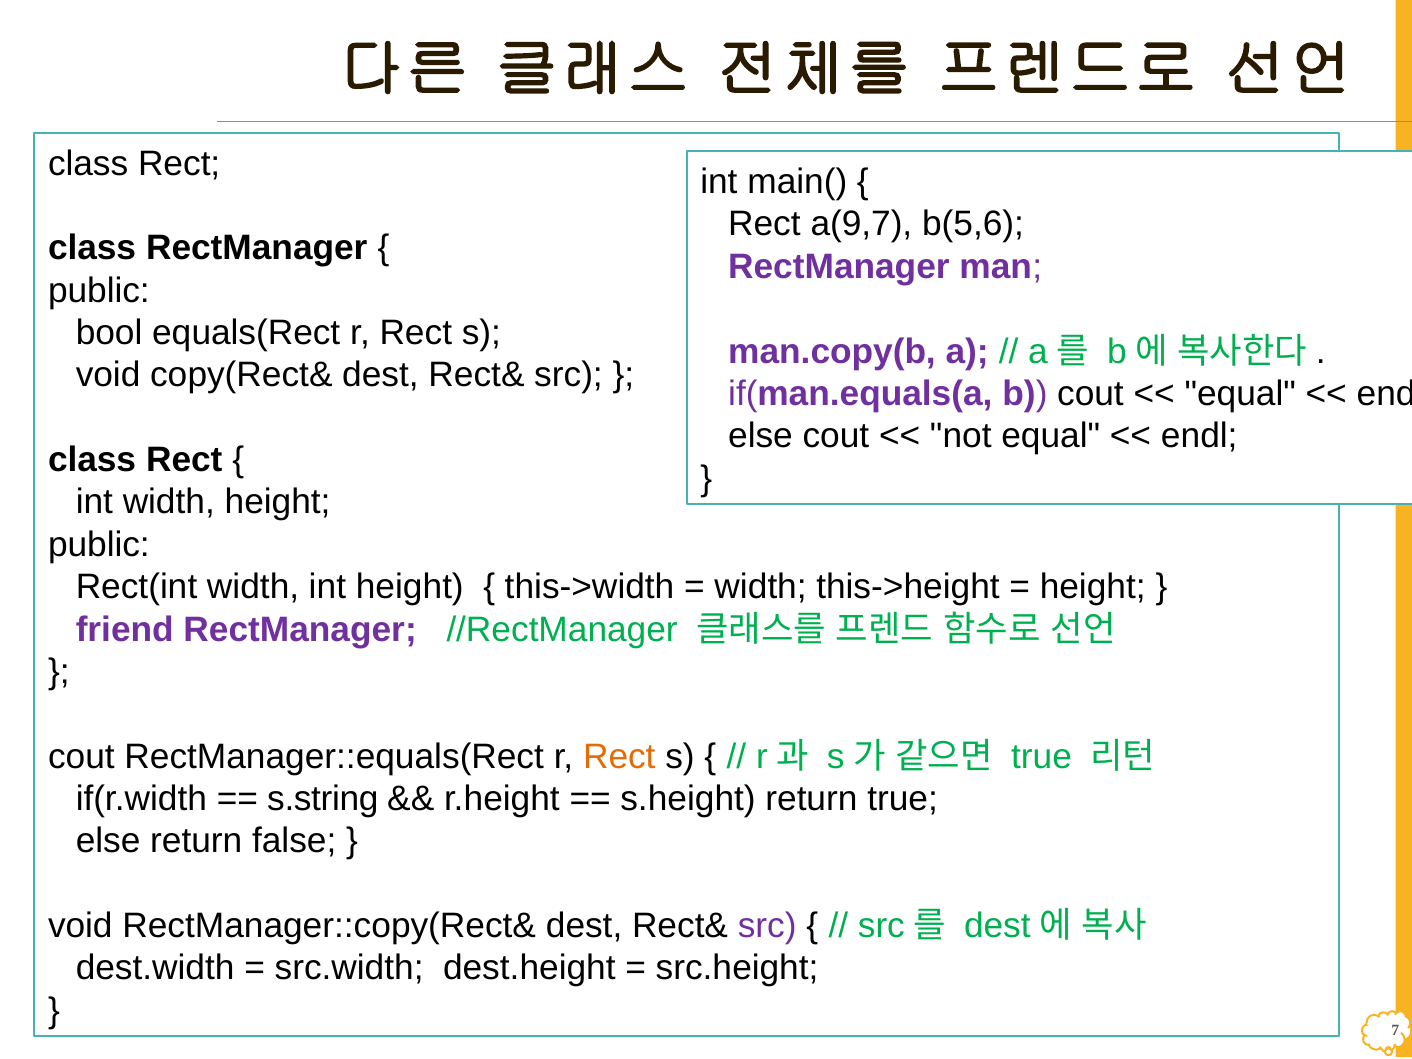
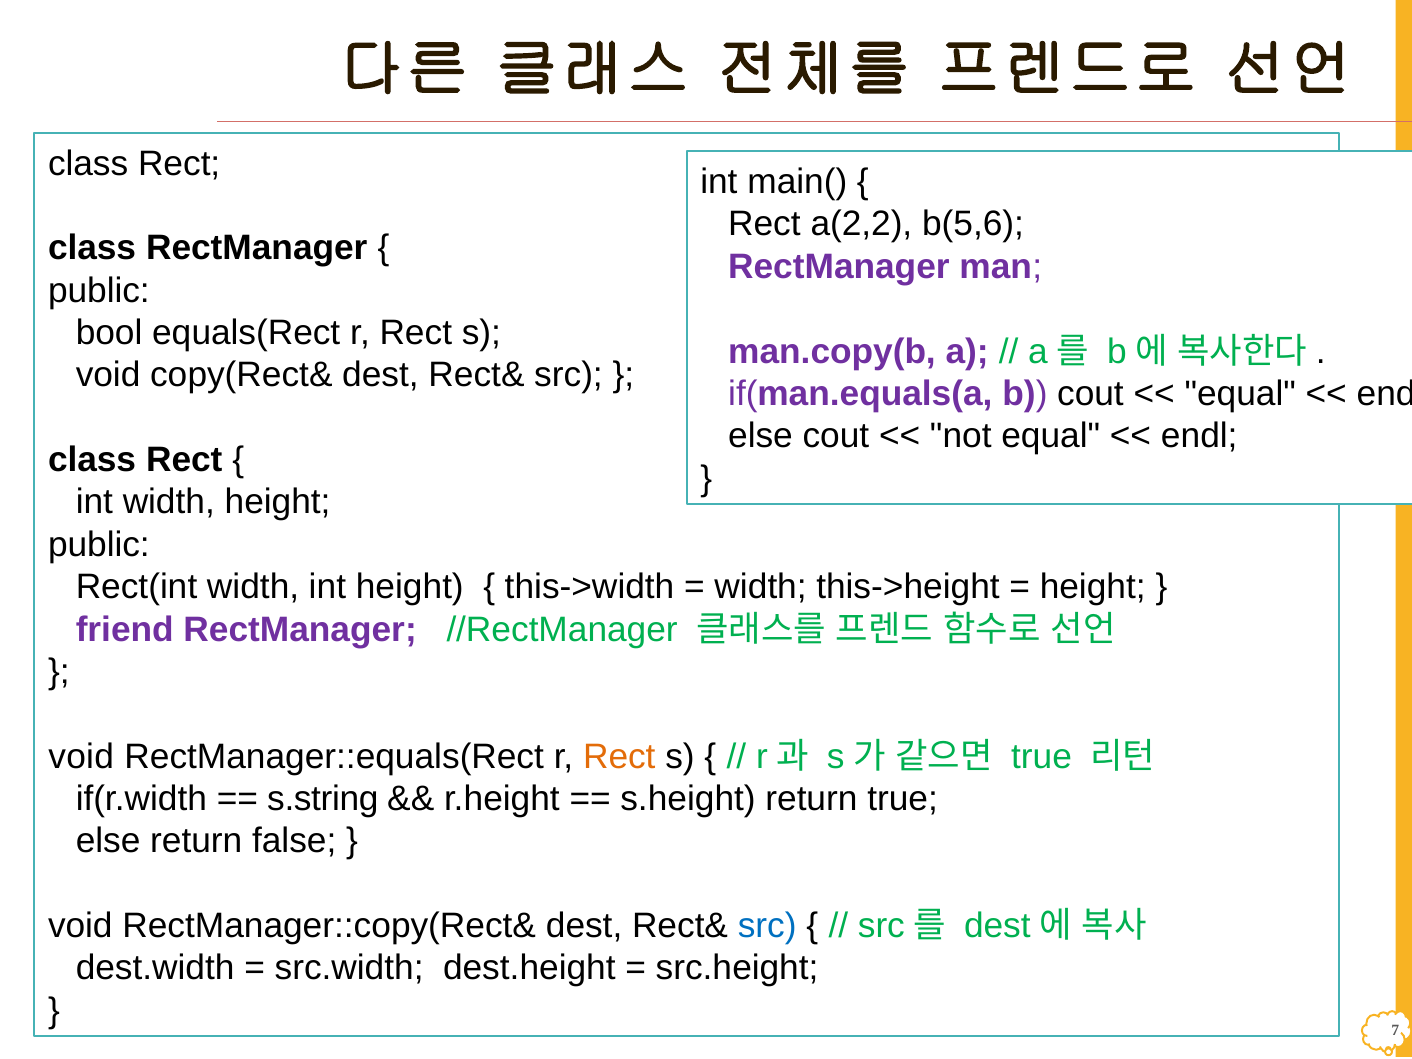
a(9,7: a(9,7 -> a(2,2
cout at (81, 757): cout -> void
src at (767, 926) colour: purple -> blue
